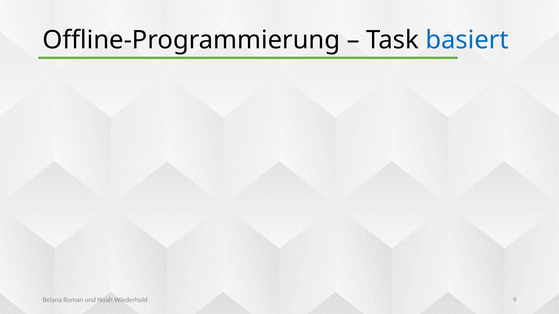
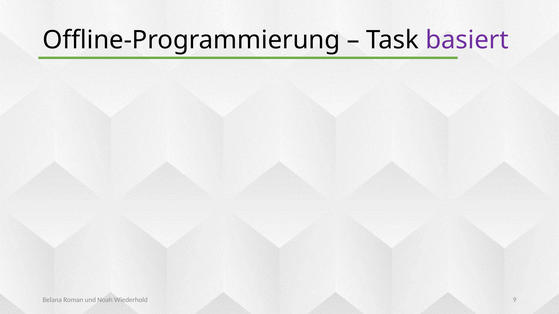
basiert colour: blue -> purple
